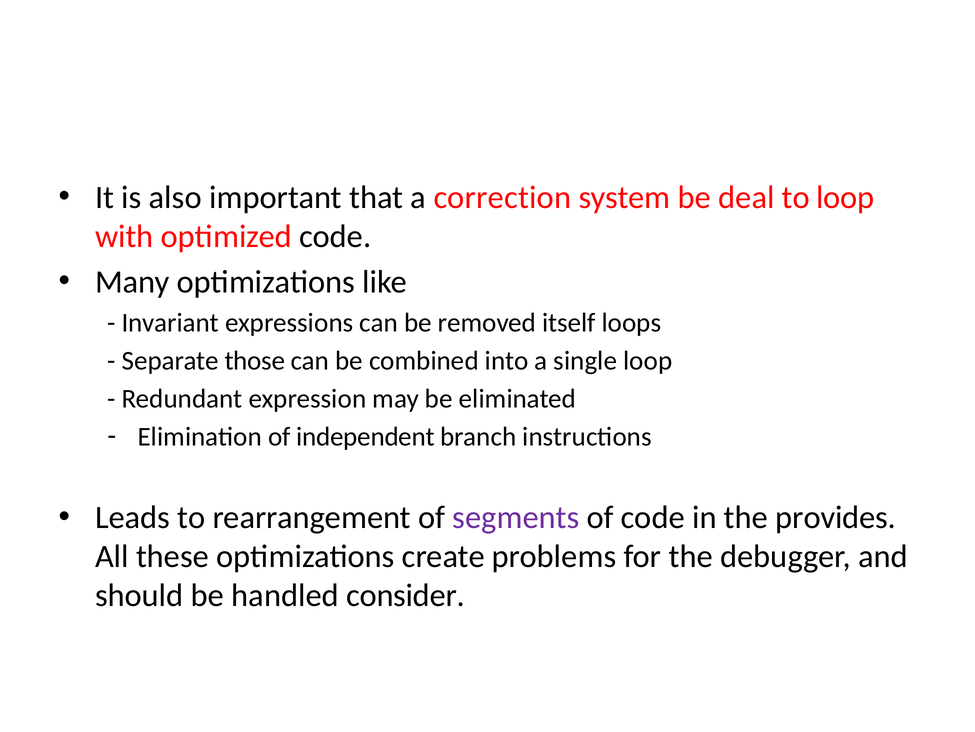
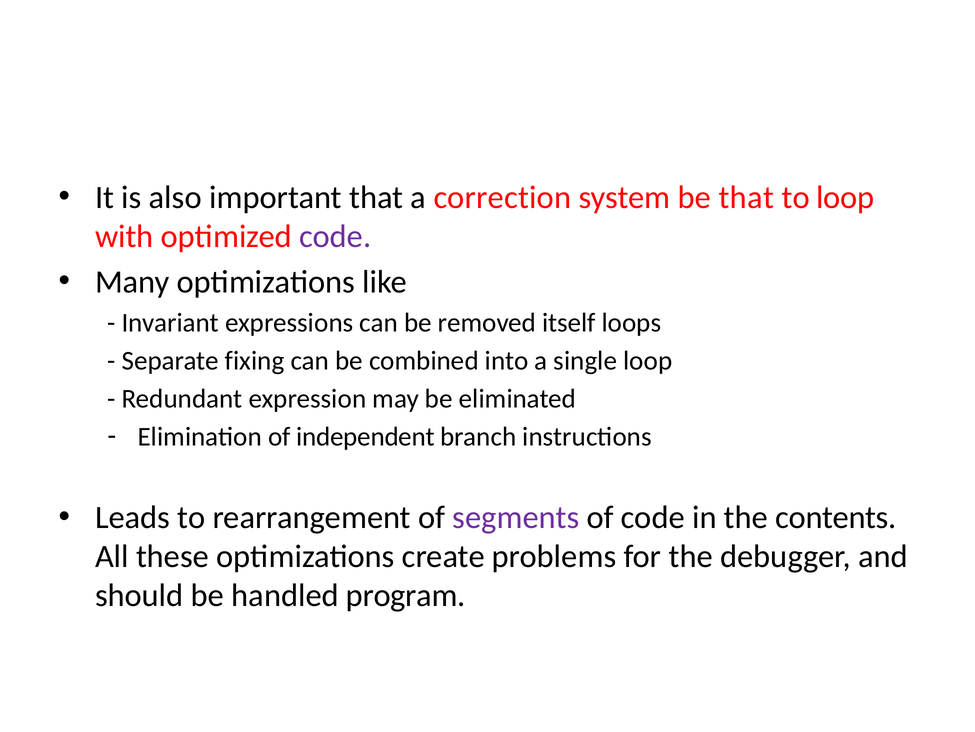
be deal: deal -> that
code at (335, 236) colour: black -> purple
those: those -> fixing
provides: provides -> contents
consider: consider -> program
